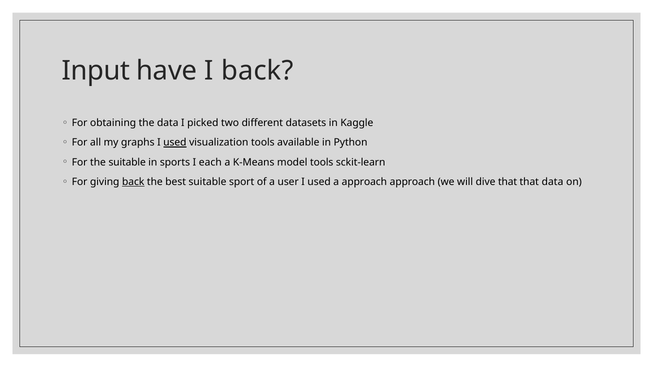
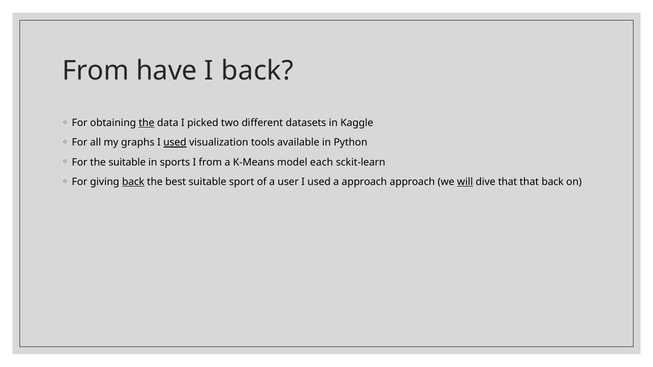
Input at (96, 71): Input -> From
the at (147, 123) underline: none -> present
I each: each -> from
model tools: tools -> each
will underline: none -> present
that data: data -> back
